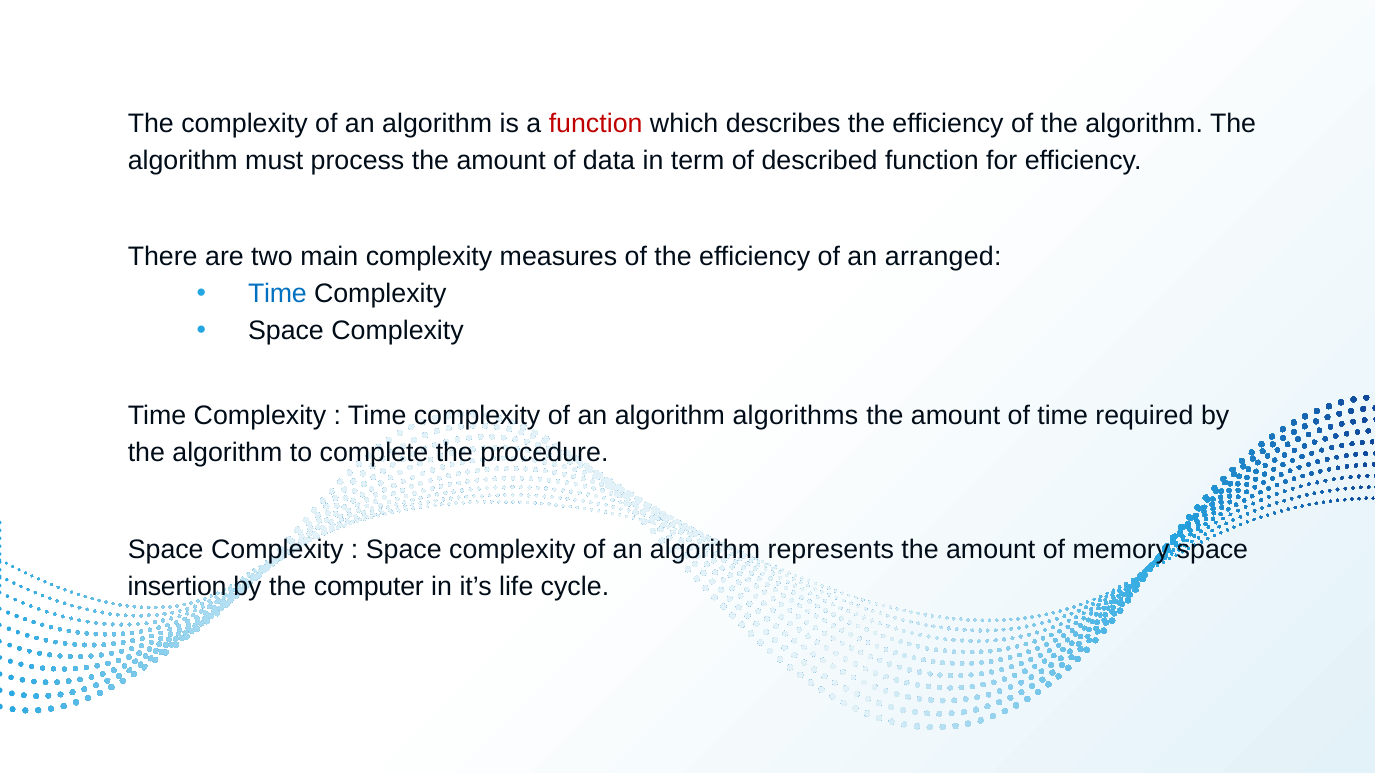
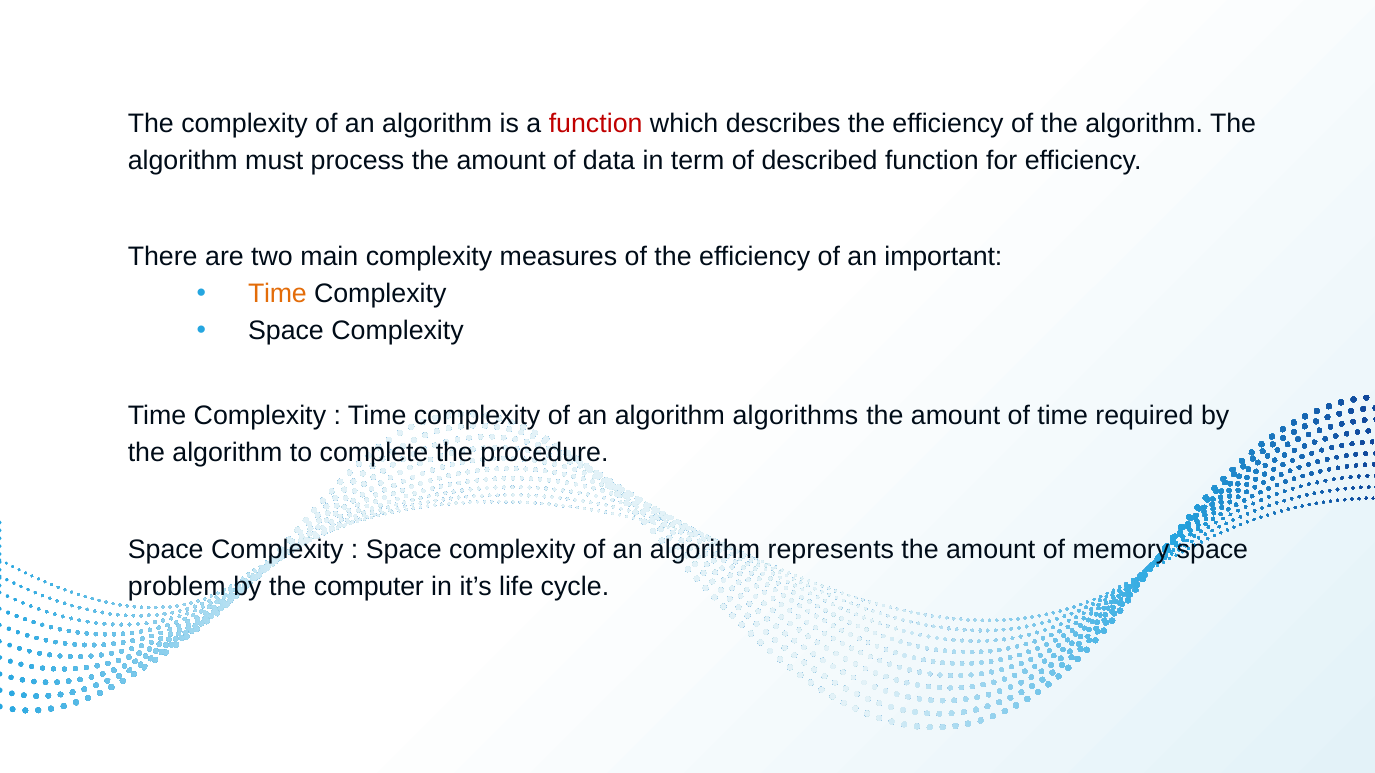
arranged: arranged -> important
Time at (277, 294) colour: blue -> orange
insertion: insertion -> problem
